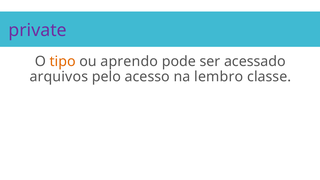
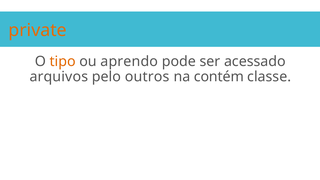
private colour: purple -> orange
acesso: acesso -> outros
lembro: lembro -> contém
